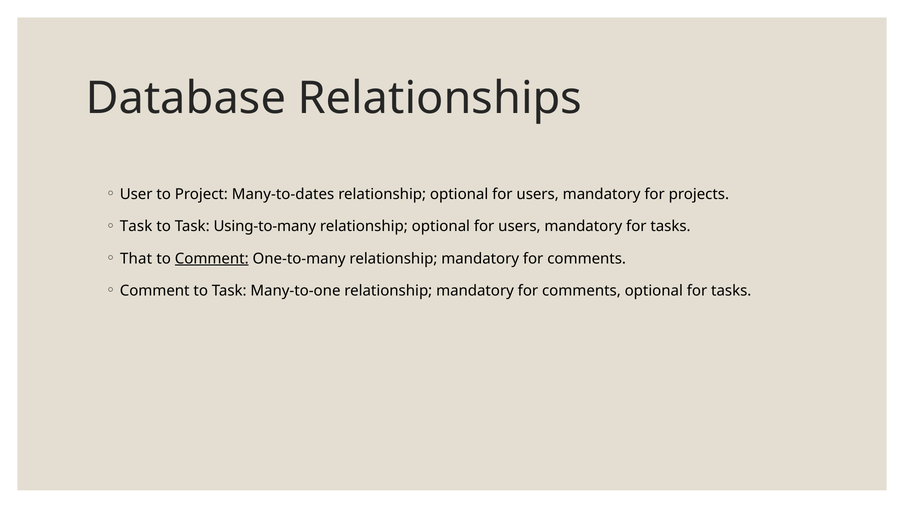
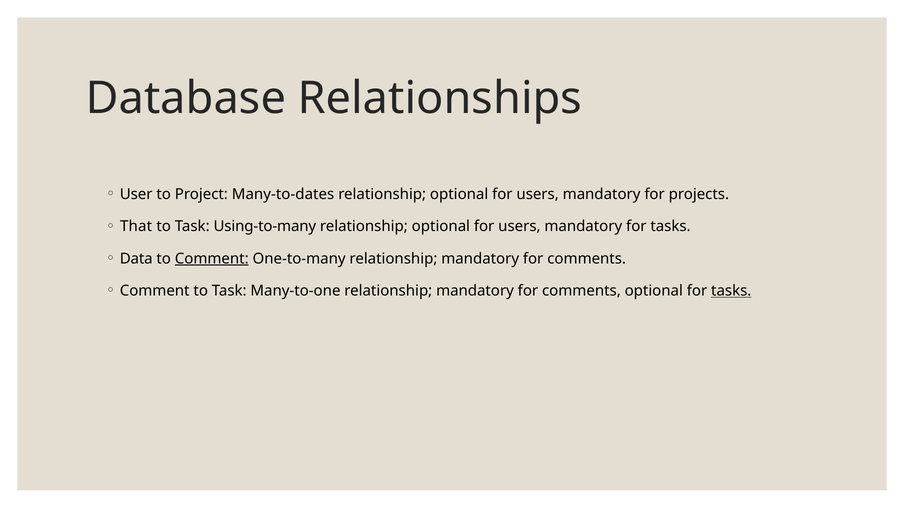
Task at (136, 227): Task -> That
That: That -> Data
tasks at (731, 291) underline: none -> present
